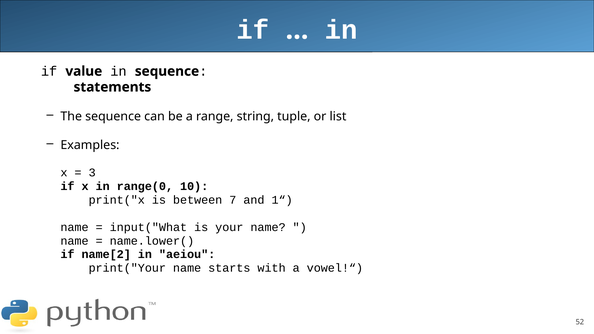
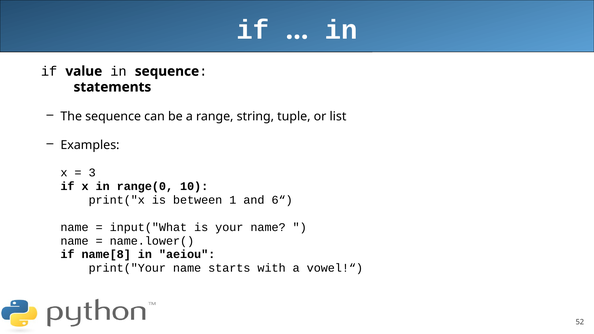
7: 7 -> 1
1“: 1“ -> 6“
name[2: name[2 -> name[8
